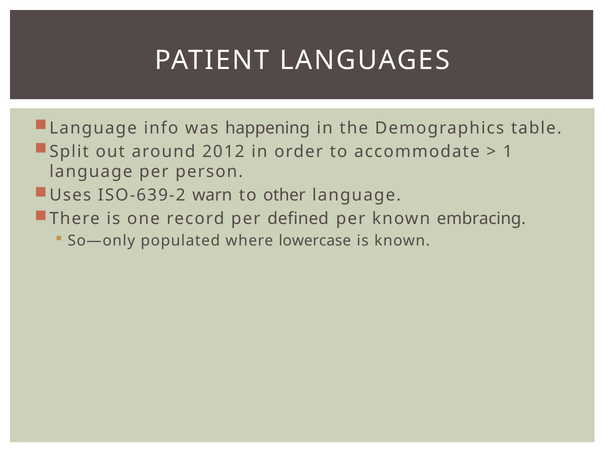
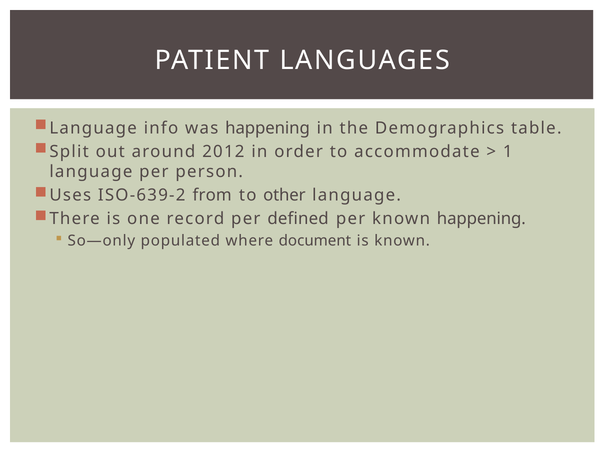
warn: warn -> from
known embracing: embracing -> happening
lowercase: lowercase -> document
